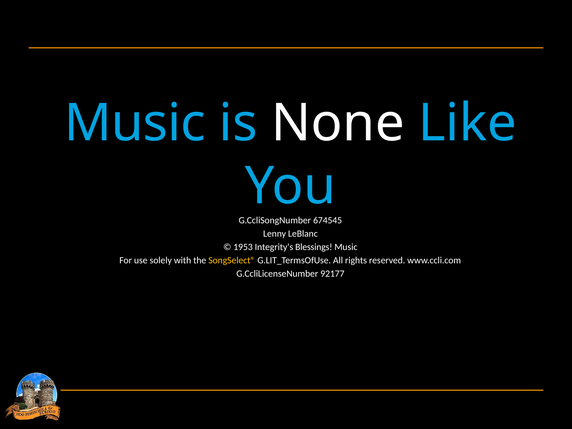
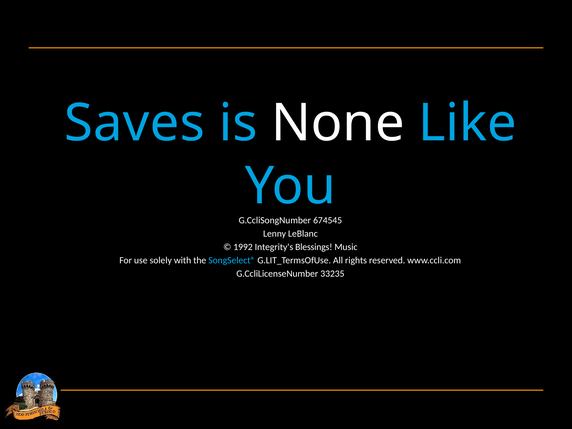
Music at (135, 123): Music -> Saves
1953: 1953 -> 1992
SongSelect® colour: yellow -> light blue
92177: 92177 -> 33235
